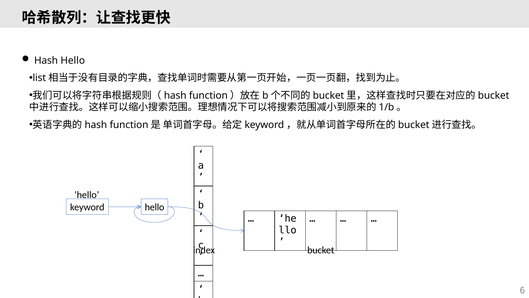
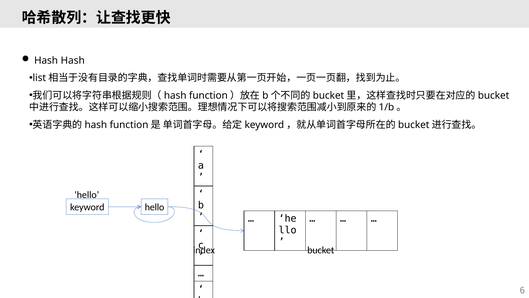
Hash Hello: Hello -> Hash
